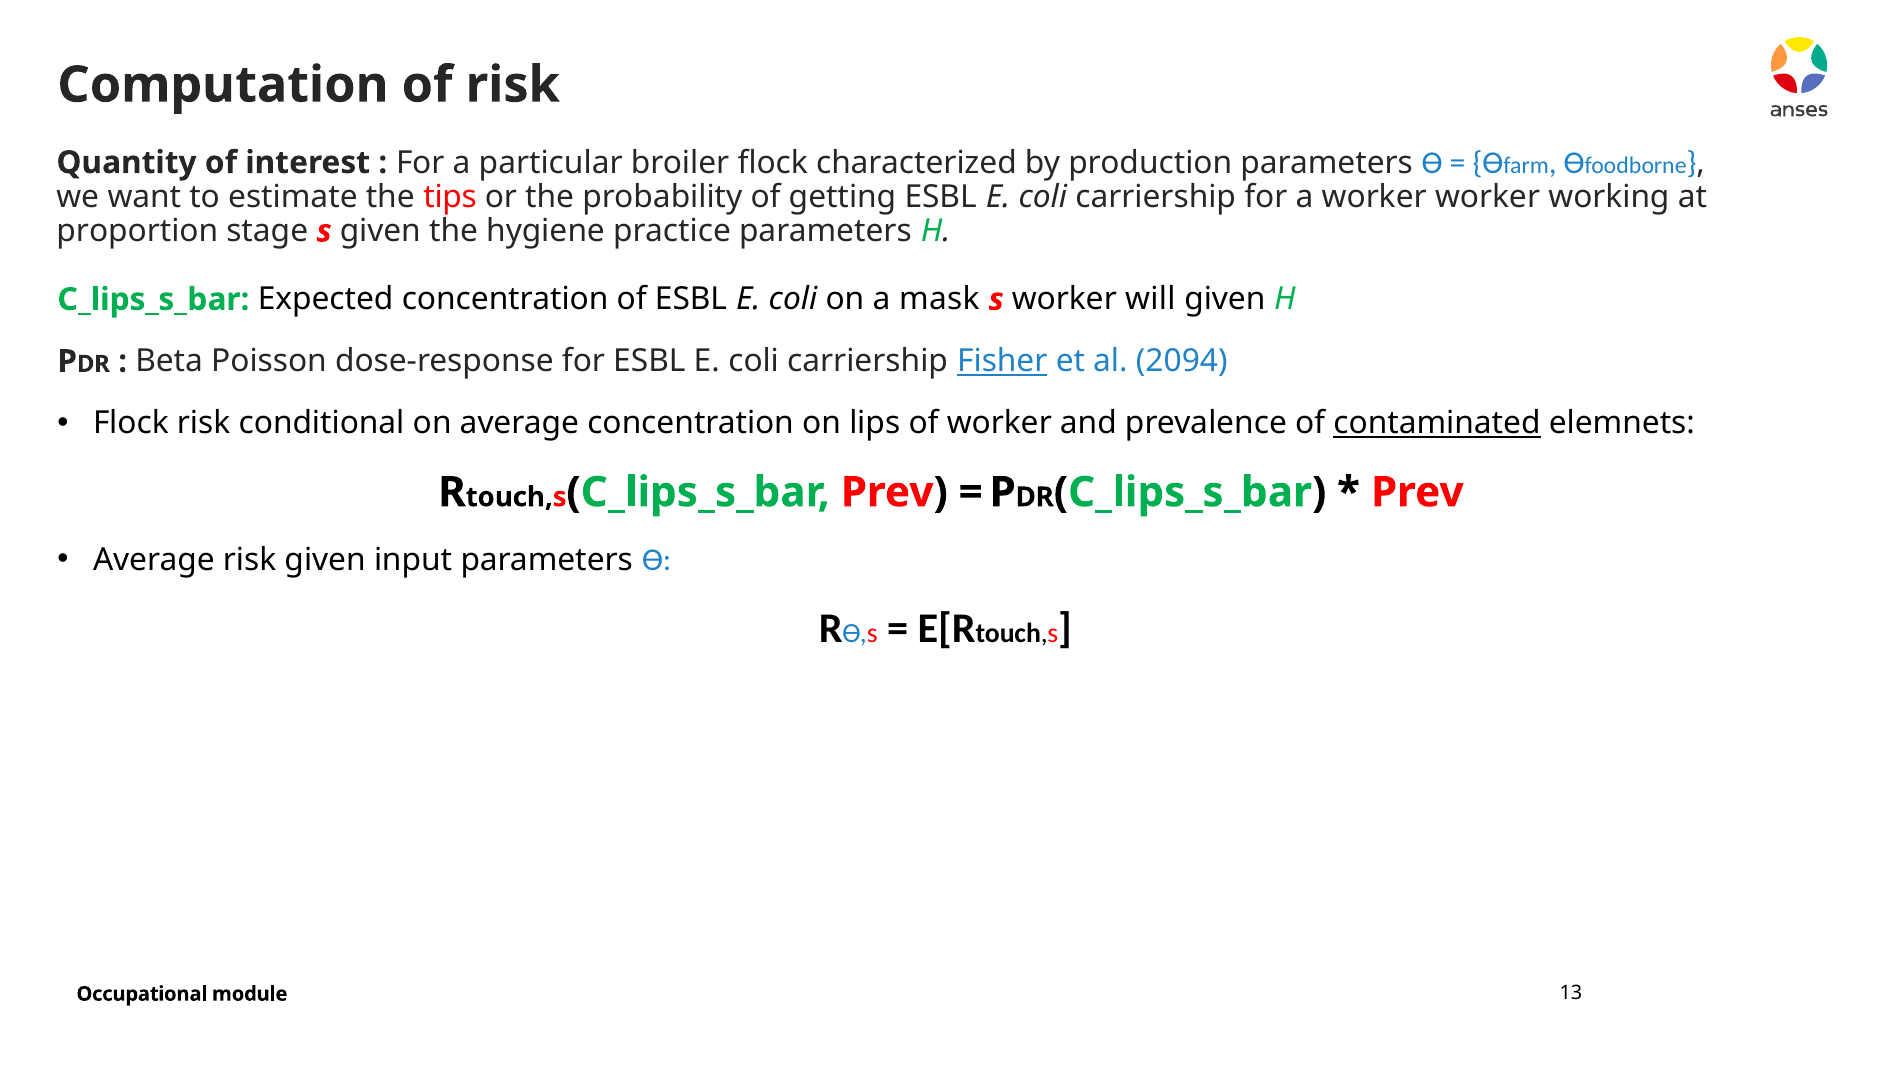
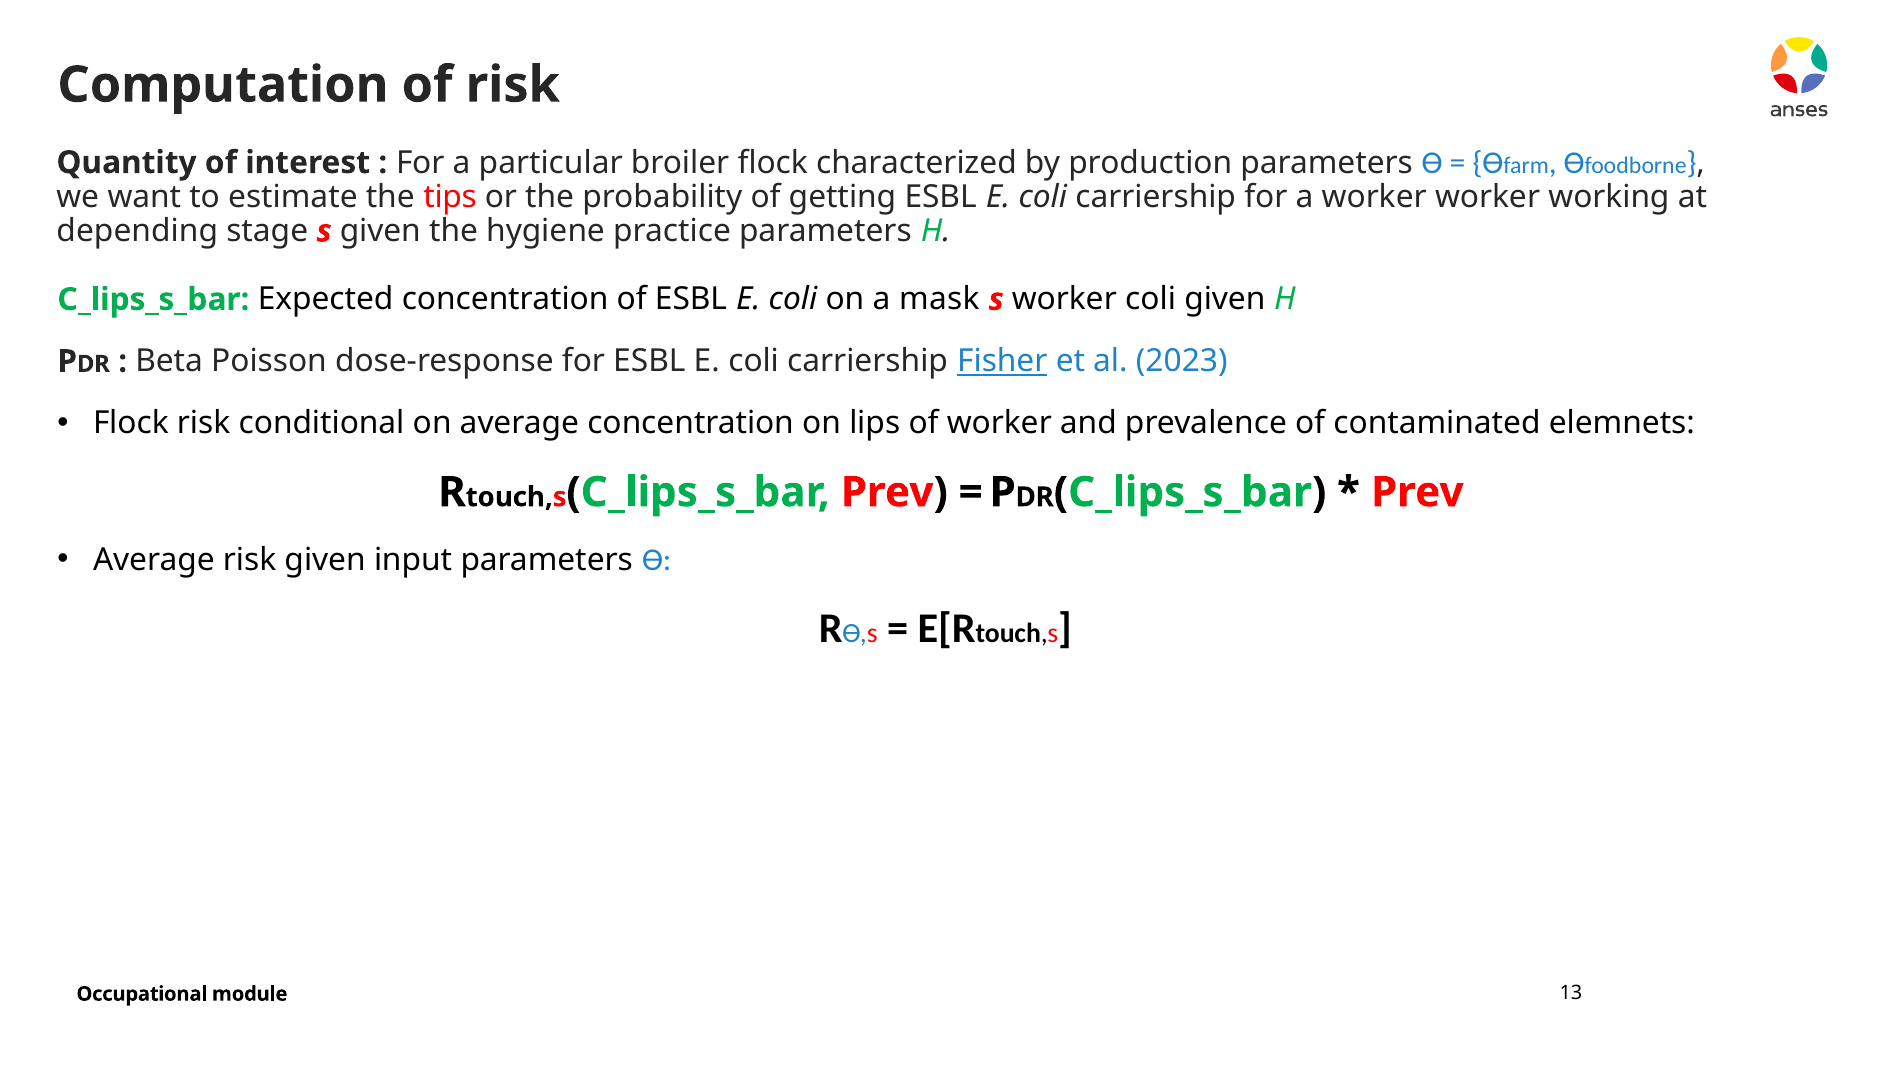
proportion: proportion -> depending
worker will: will -> coli
2094: 2094 -> 2023
contaminated underline: present -> none
